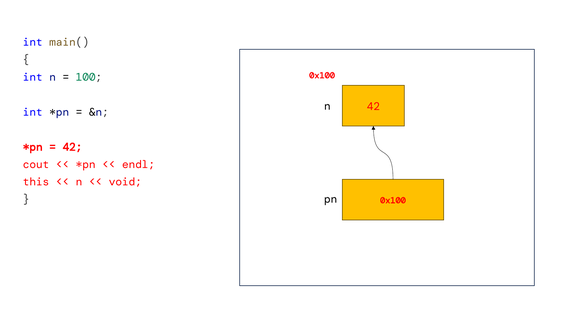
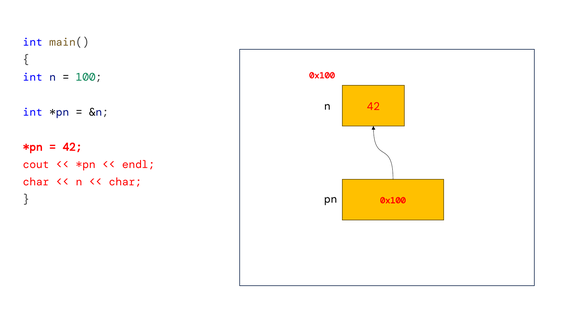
this at (36, 182): this -> char
void at (125, 182): void -> char
